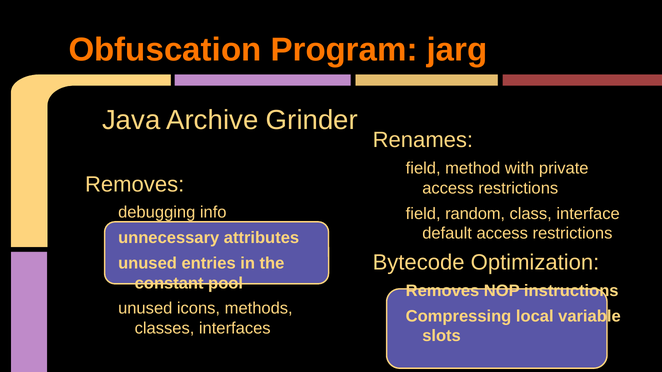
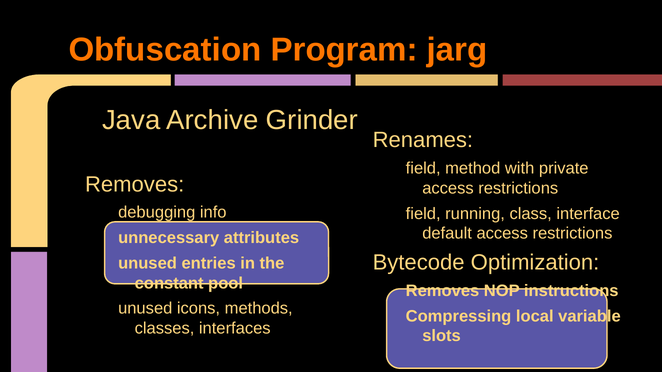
random: random -> running
